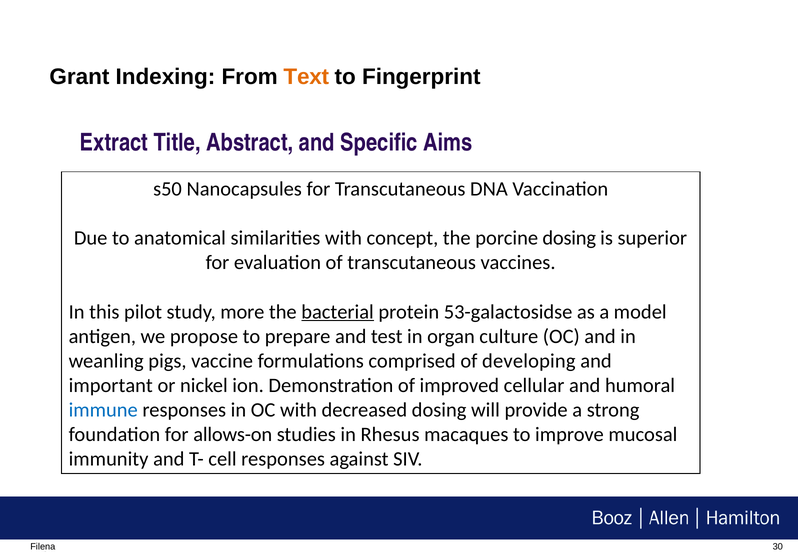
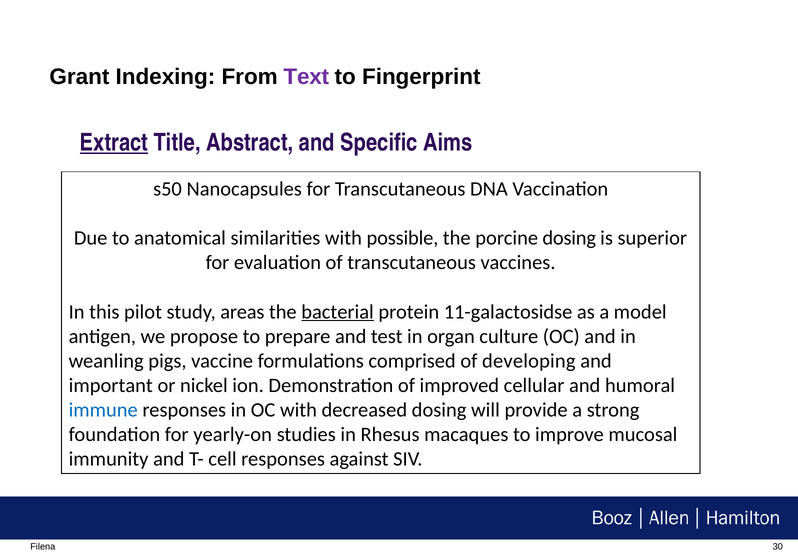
Text colour: orange -> purple
Extract underline: none -> present
concept: concept -> possible
more: more -> areas
53-galactosidse: 53-galactosidse -> 11-galactosidse
allows-on: allows-on -> yearly-on
